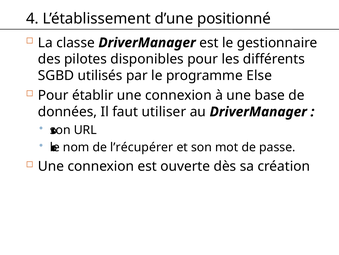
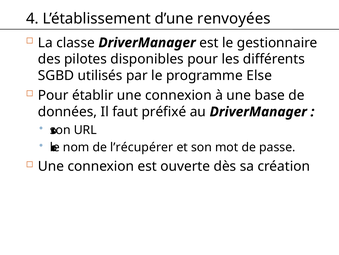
positionné: positionné -> renvoyées
utiliser: utiliser -> préfixé
